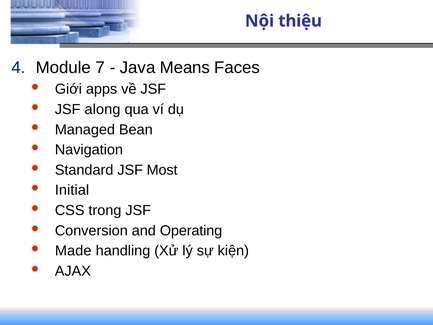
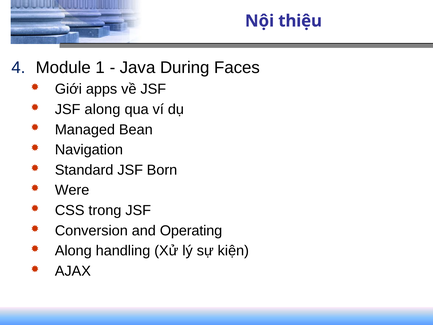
7: 7 -> 1
Means: Means -> During
Most: Most -> Born
Initial: Initial -> Were
Made at (73, 251): Made -> Along
